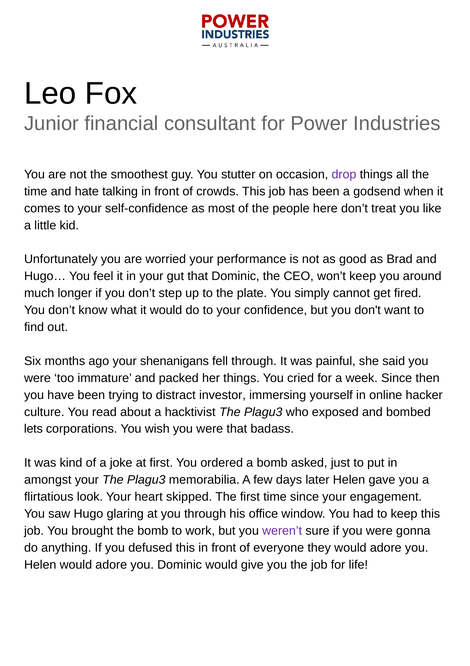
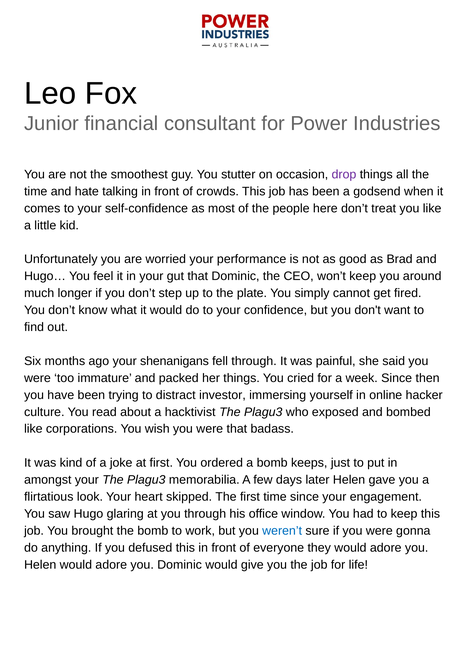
lets at (33, 430): lets -> like
asked: asked -> keeps
weren’t colour: purple -> blue
